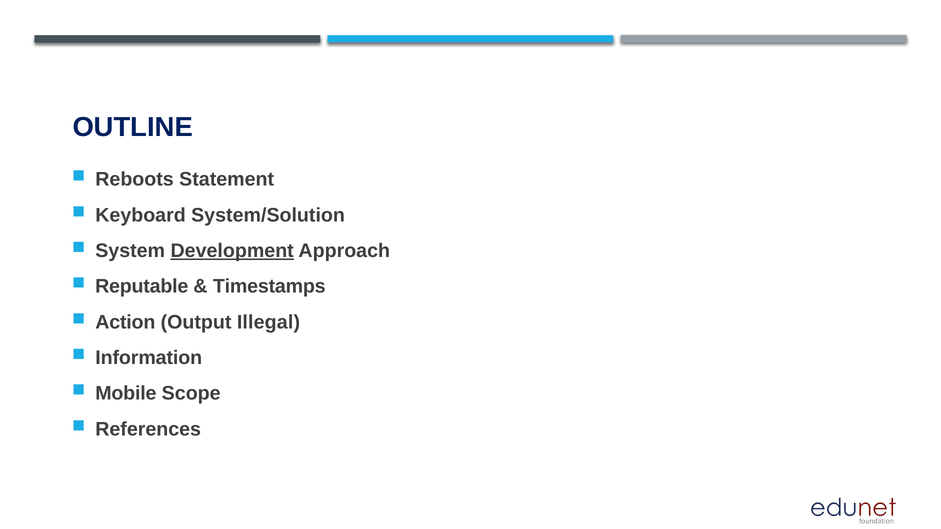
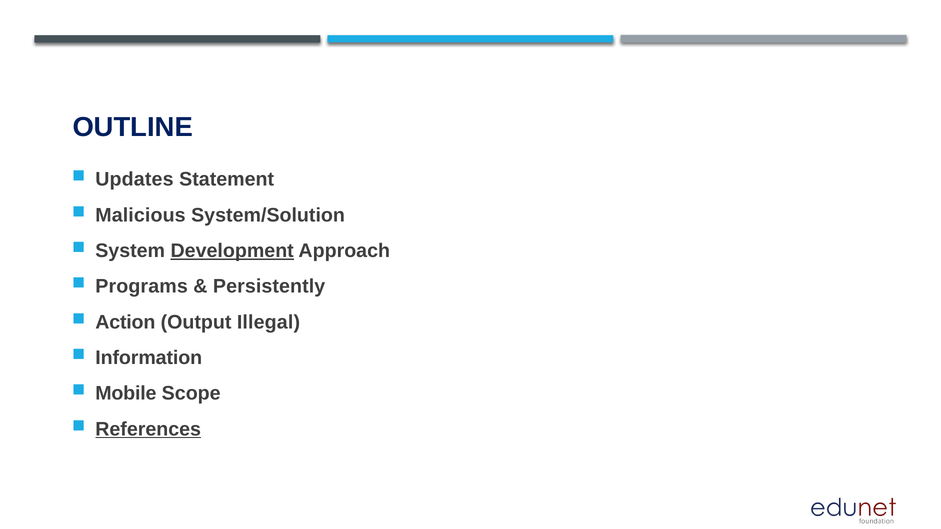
Reboots: Reboots -> Updates
Keyboard: Keyboard -> Malicious
Reputable: Reputable -> Programs
Timestamps: Timestamps -> Persistently
References underline: none -> present
